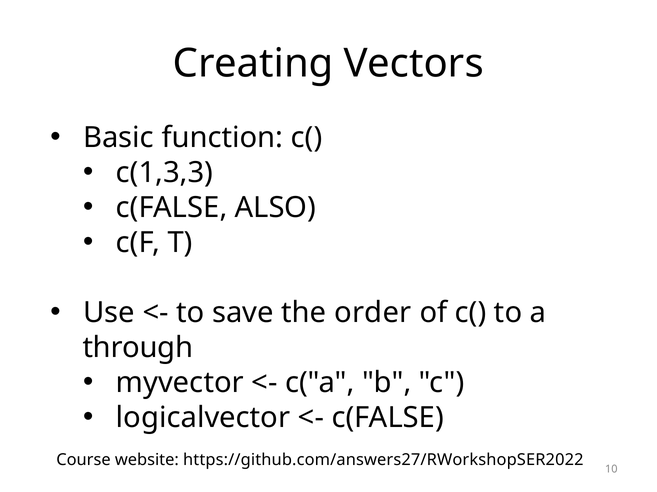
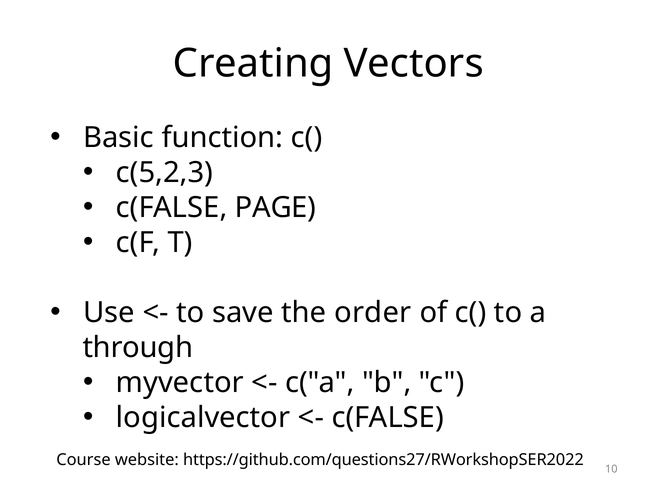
c(1,3,3: c(1,3,3 -> c(5,2,3
ALSO: ALSO -> PAGE
https://github.com/answers27/RWorkshopSER2022: https://github.com/answers27/RWorkshopSER2022 -> https://github.com/questions27/RWorkshopSER2022
